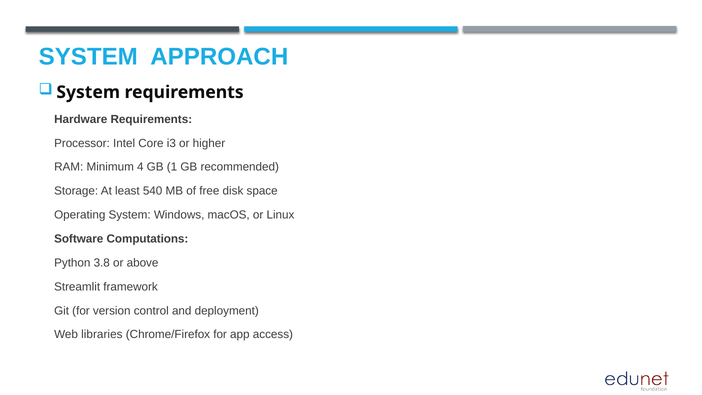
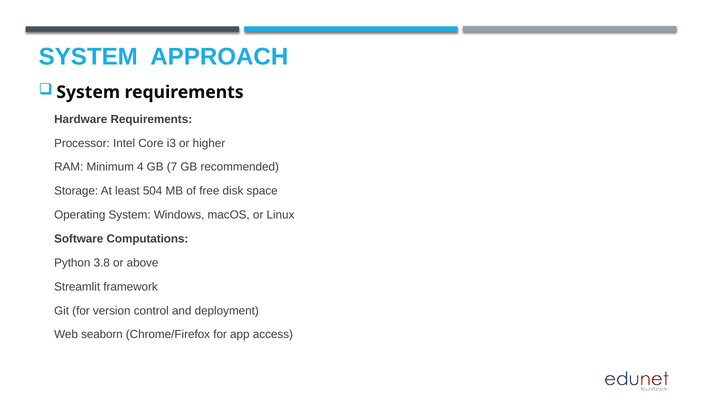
1: 1 -> 7
540: 540 -> 504
libraries: libraries -> seaborn
